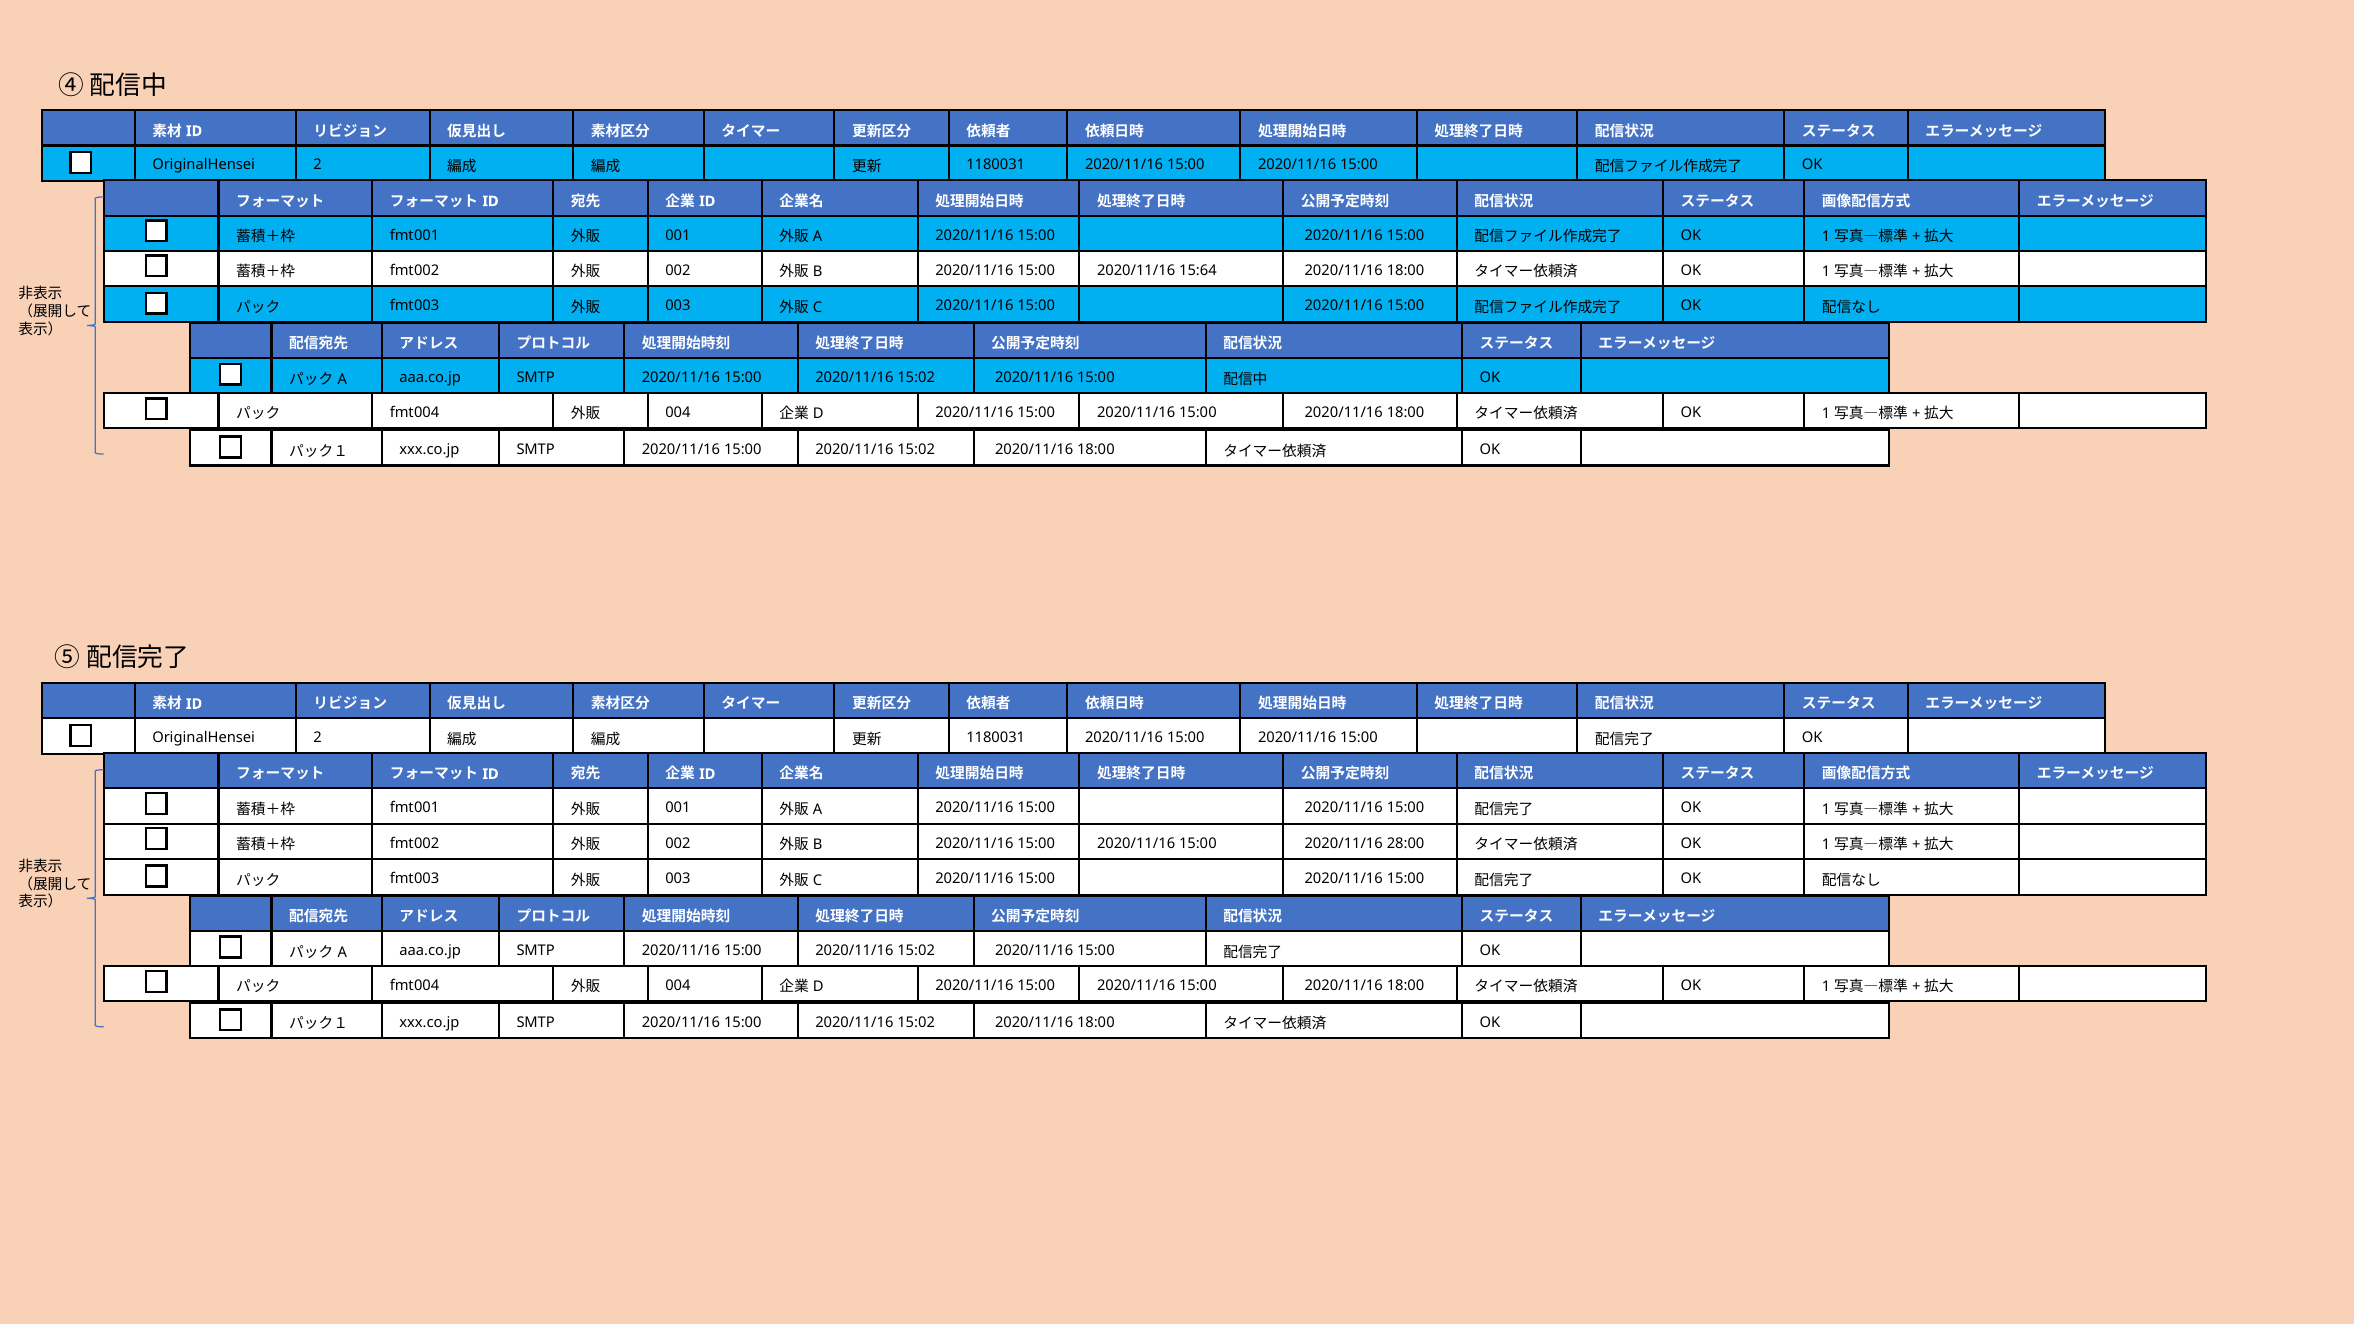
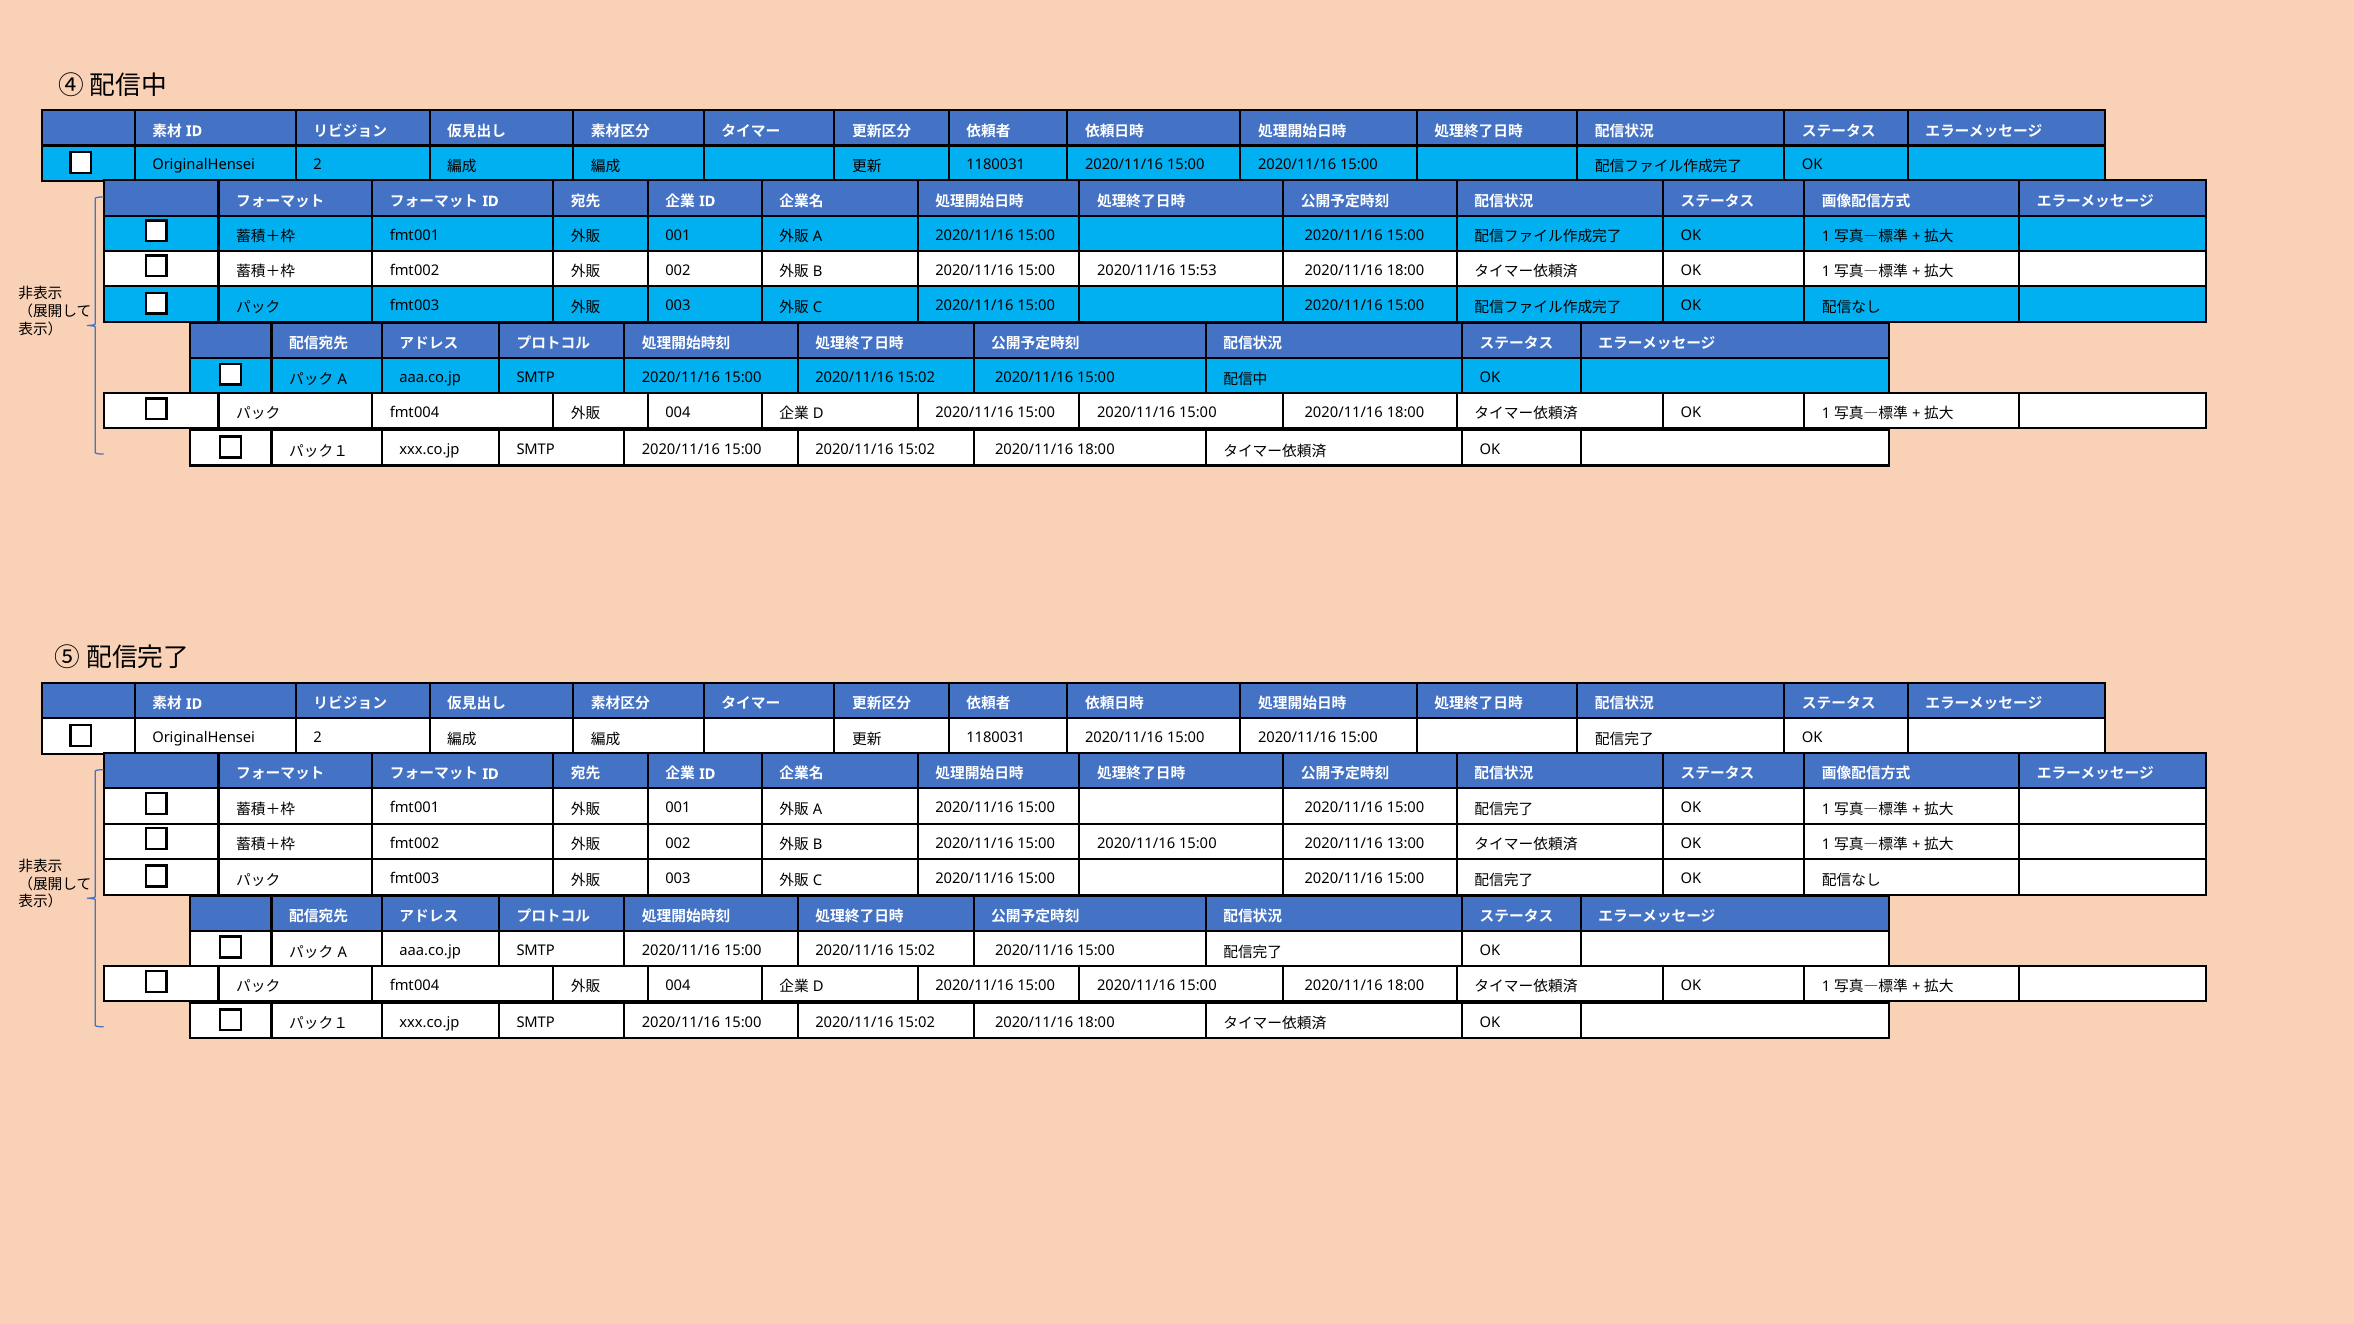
15:64: 15:64 -> 15:53
28:00: 28:00 -> 13:00
